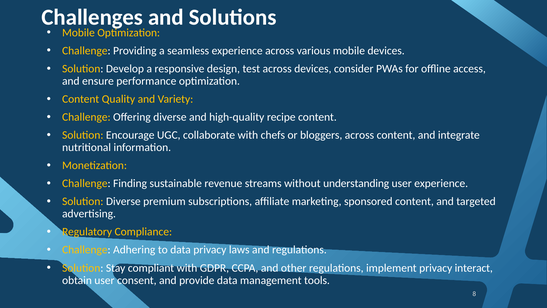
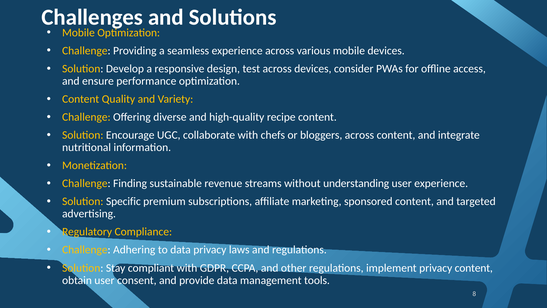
Solution Diverse: Diverse -> Specific
privacy interact: interact -> content
